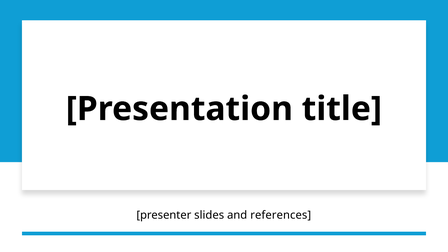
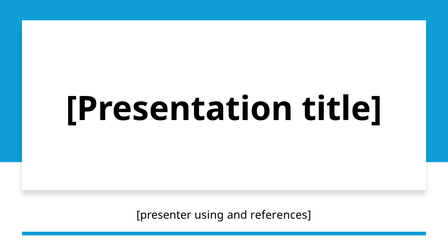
slides: slides -> using
